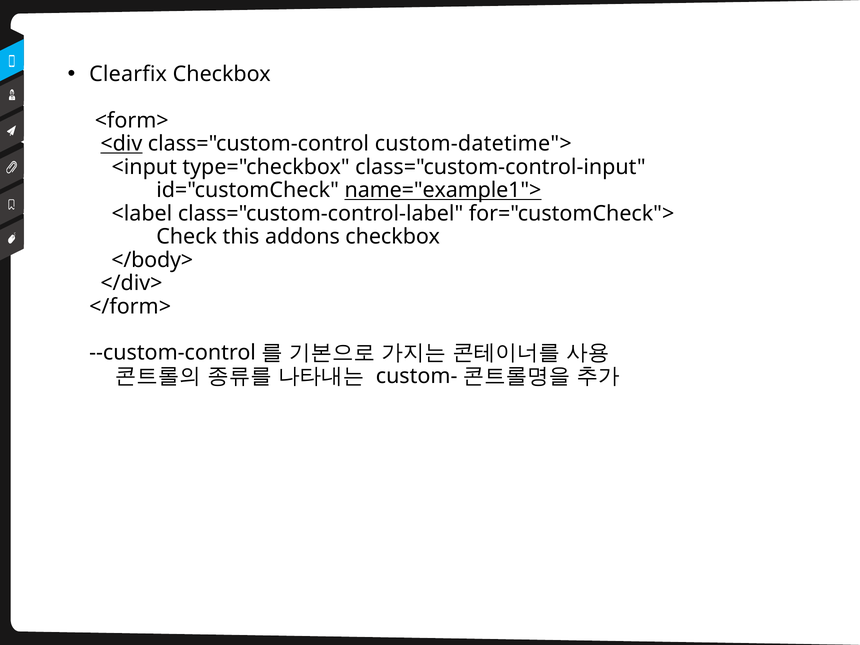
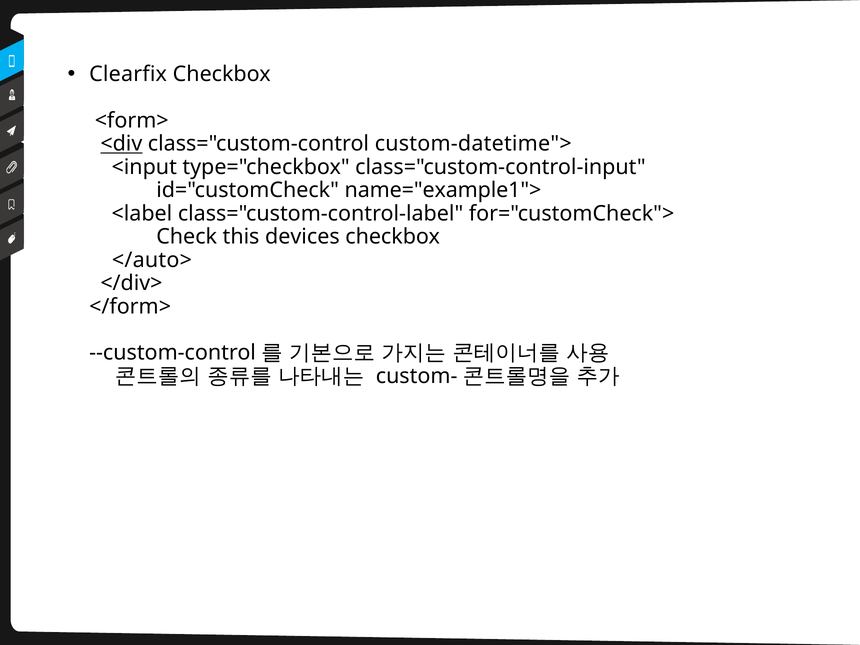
name="example1"> underline: present -> none
addons: addons -> devices
</body>: </body> -> </auto>
